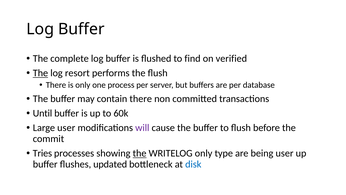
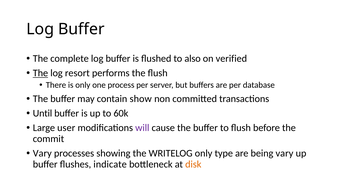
find: find -> also
contain there: there -> show
Tries at (42, 153): Tries -> Vary
the at (140, 153) underline: present -> none
being user: user -> vary
updated: updated -> indicate
disk colour: blue -> orange
